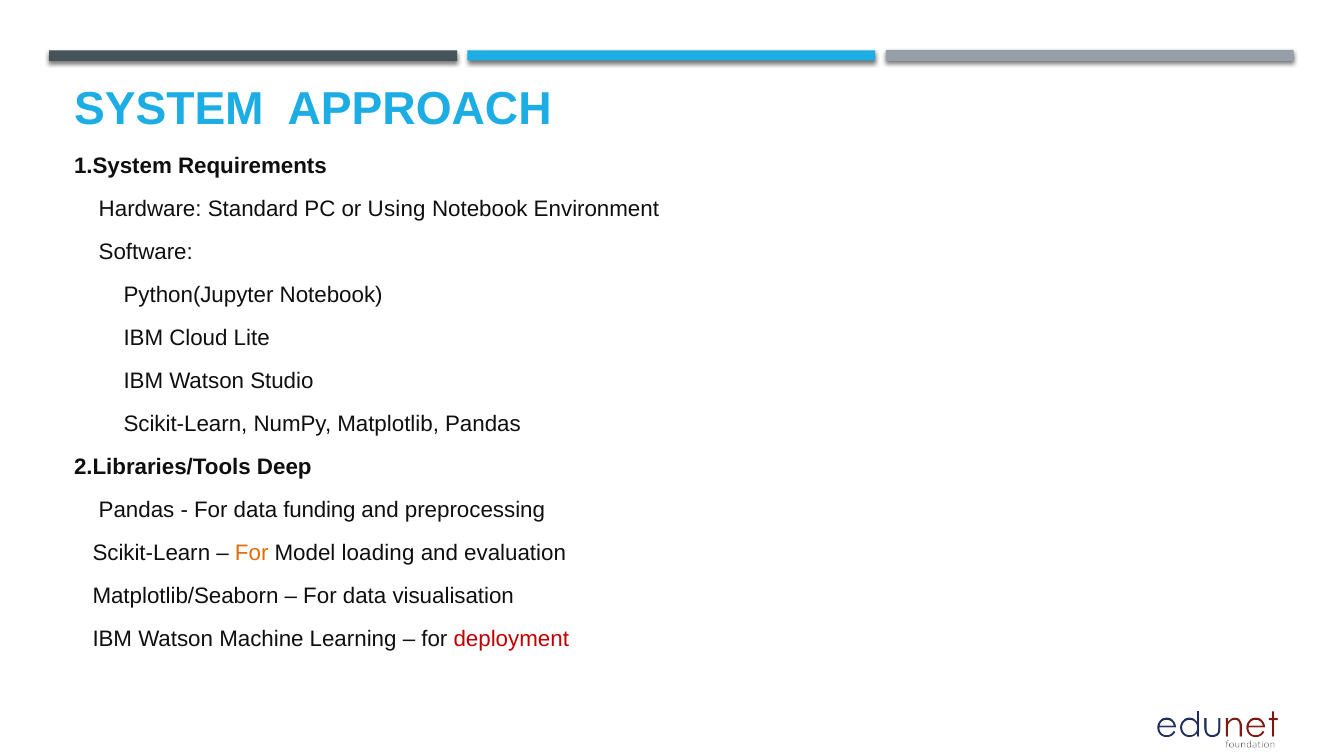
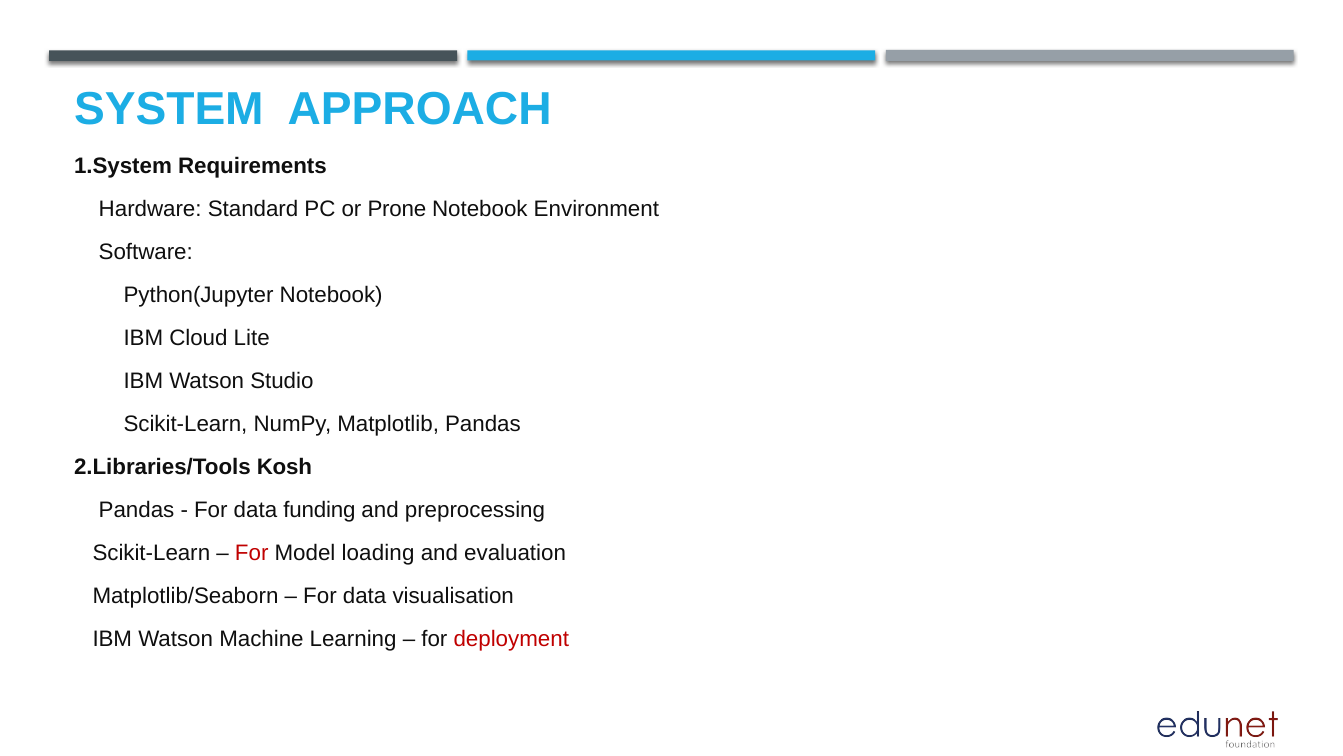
Using: Using -> Prone
Deep: Deep -> Kosh
For at (252, 553) colour: orange -> red
